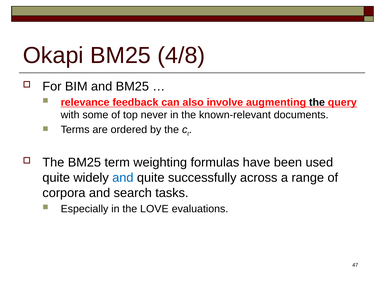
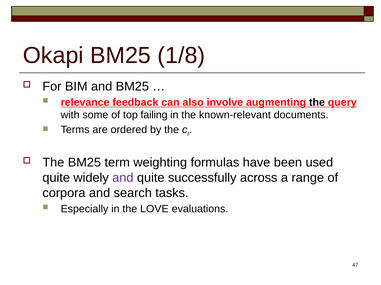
4/8: 4/8 -> 1/8
never: never -> failing
and at (123, 178) colour: blue -> purple
